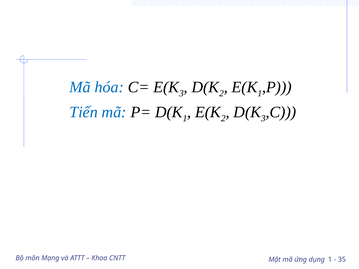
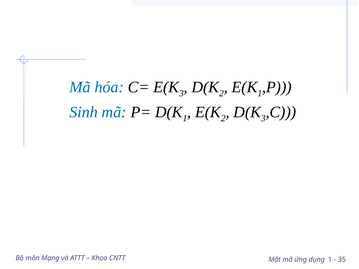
Tiến: Tiến -> Sinh
